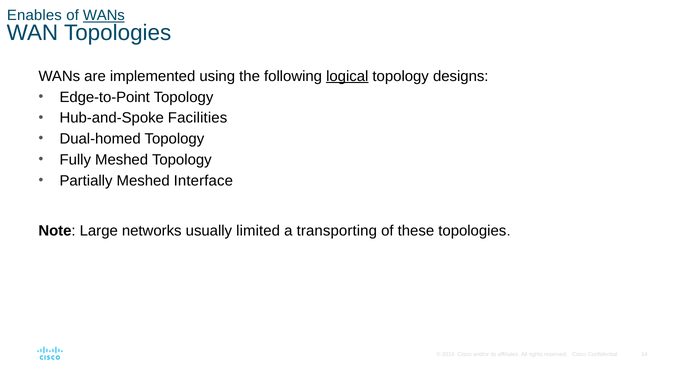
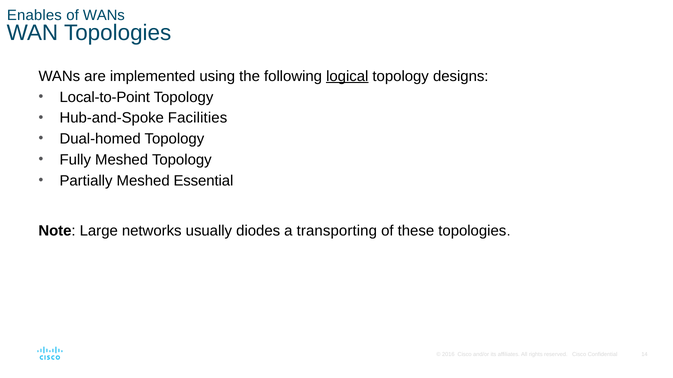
WANs at (104, 15) underline: present -> none
Edge-to-Point: Edge-to-Point -> Local-to-Point
Interface: Interface -> Essential
limited: limited -> diodes
